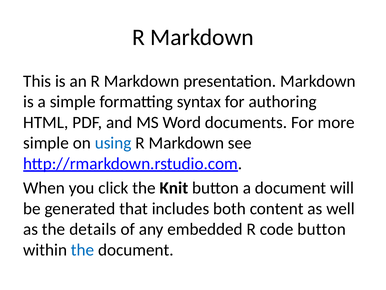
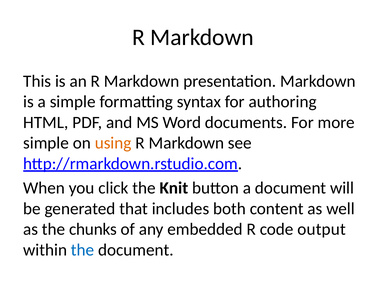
using colour: blue -> orange
details: details -> chunks
code button: button -> output
